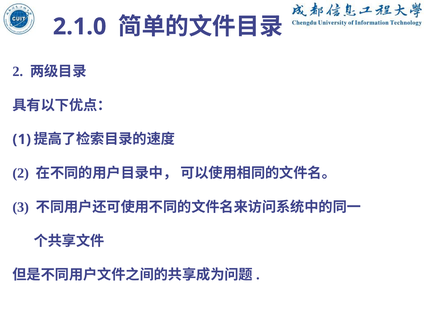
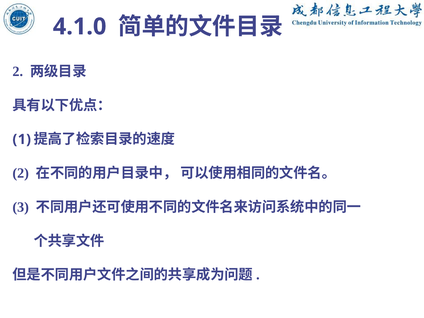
2.1.0: 2.1.0 -> 4.1.0
